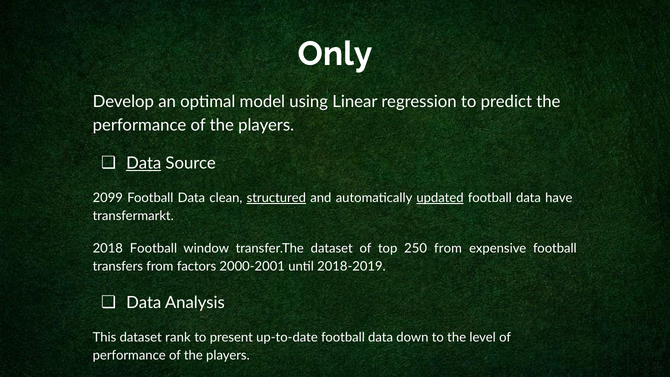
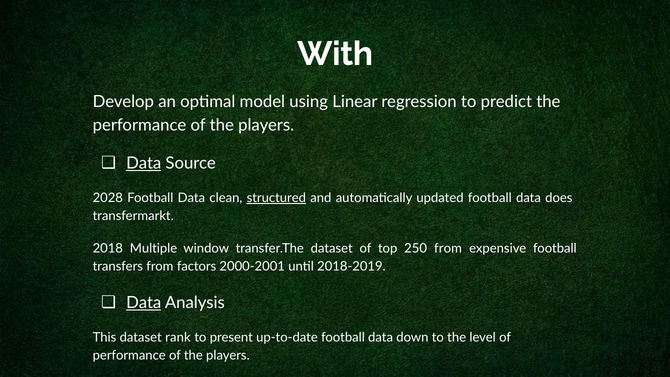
Only: Only -> With
2099: 2099 -> 2028
updated underline: present -> none
have: have -> does
2018 Football: Football -> Multiple
Data at (144, 303) underline: none -> present
